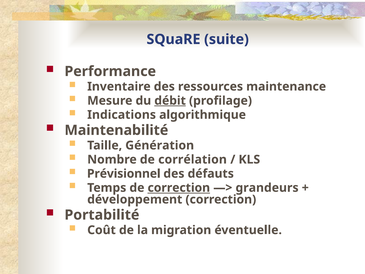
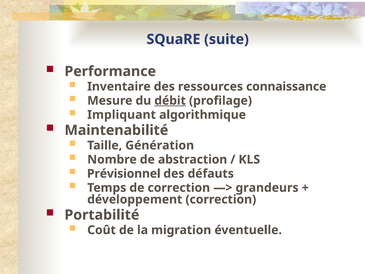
maintenance: maintenance -> connaissance
Indications: Indications -> Impliquant
corrélation: corrélation -> abstraction
correction at (179, 188) underline: present -> none
